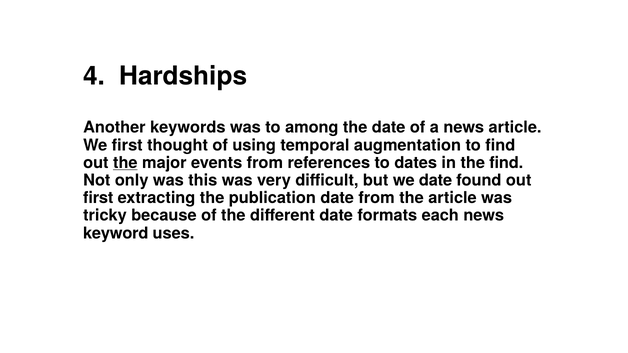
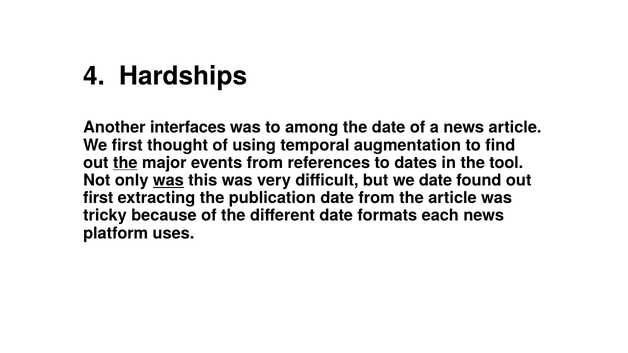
keywords: keywords -> interfaces
the find: find -> tool
was at (168, 180) underline: none -> present
keyword: keyword -> platform
